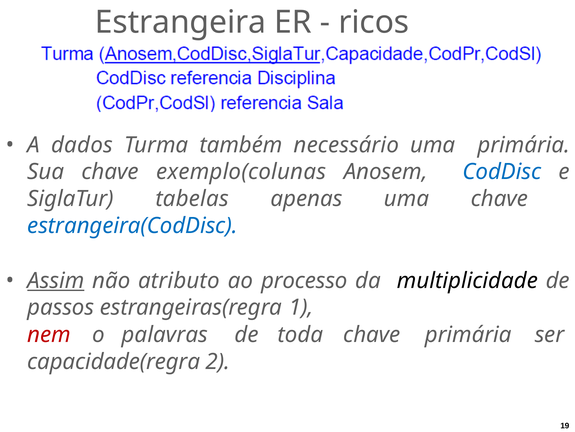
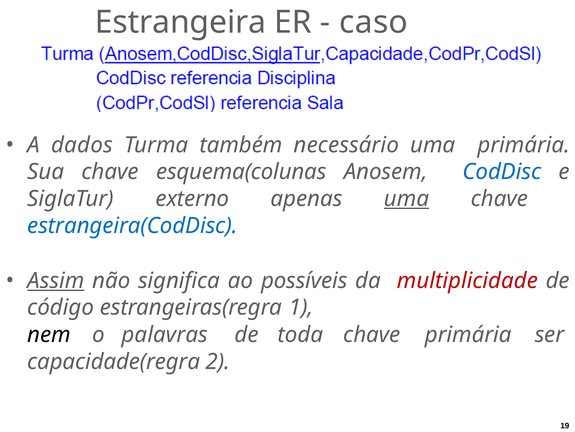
ricos: ricos -> caso
exemplo(colunas: exemplo(colunas -> esquema(colunas
tabelas: tabelas -> externo
uma at (407, 198) underline: none -> present
atributo: atributo -> significa
processo: processo -> possíveis
multiplicidade colour: black -> red
passos: passos -> código
nem colour: red -> black
